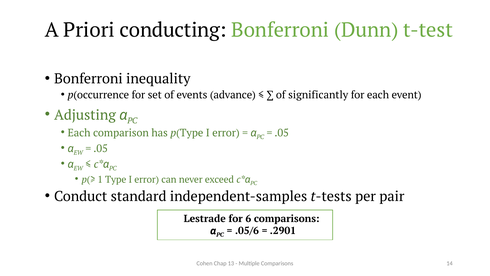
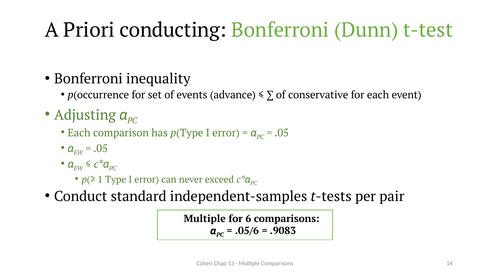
significantly: significantly -> conservative
Lestrade at (205, 218): Lestrade -> Multiple
.2901: .2901 -> .9083
